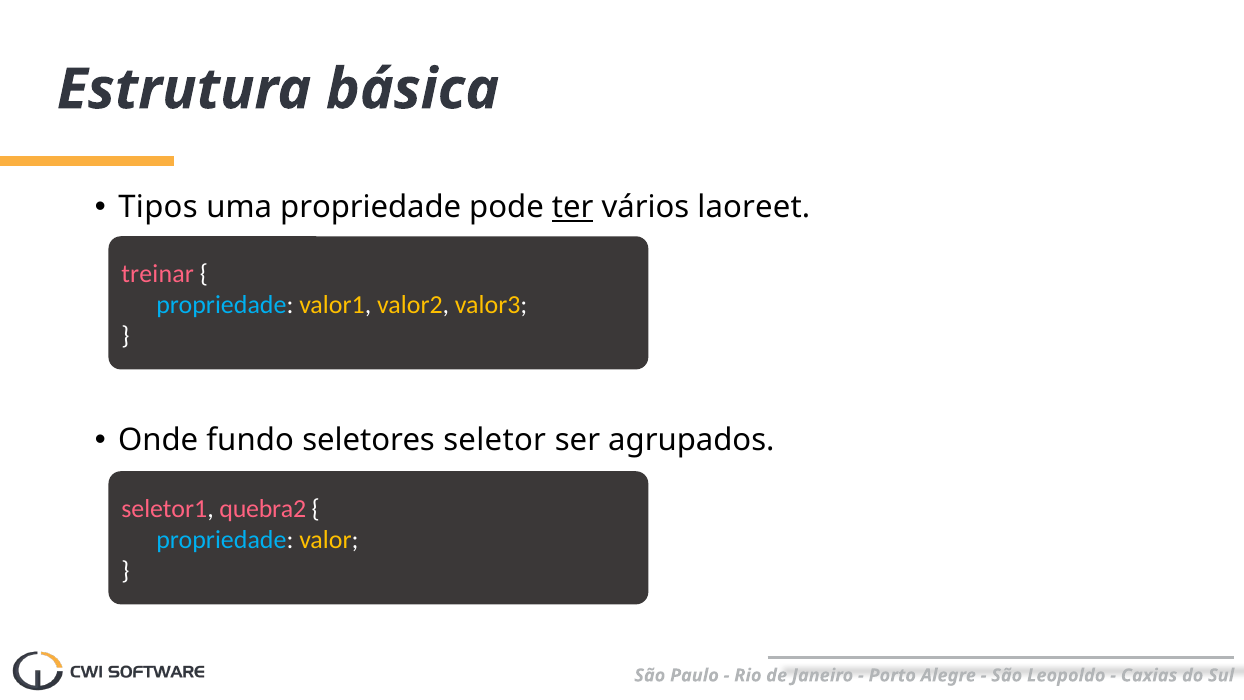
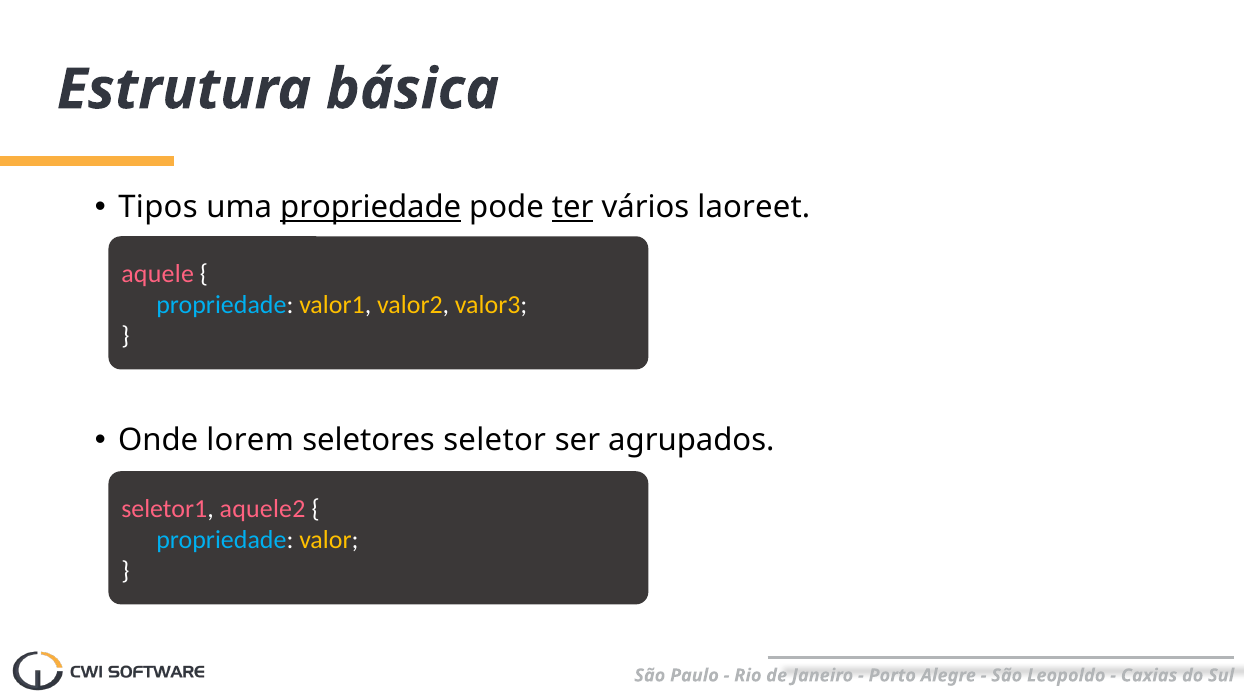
propriedade at (371, 208) underline: none -> present
treinar: treinar -> aquele
fundo: fundo -> lorem
quebra2: quebra2 -> aquele2
